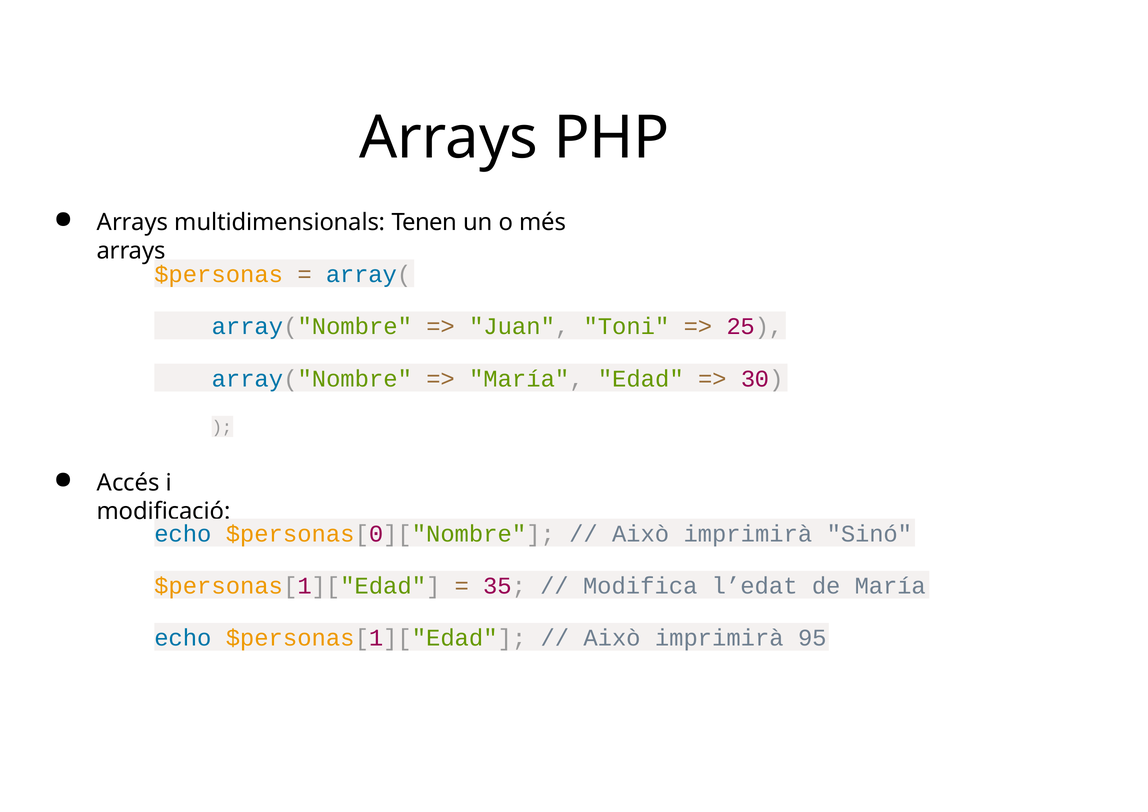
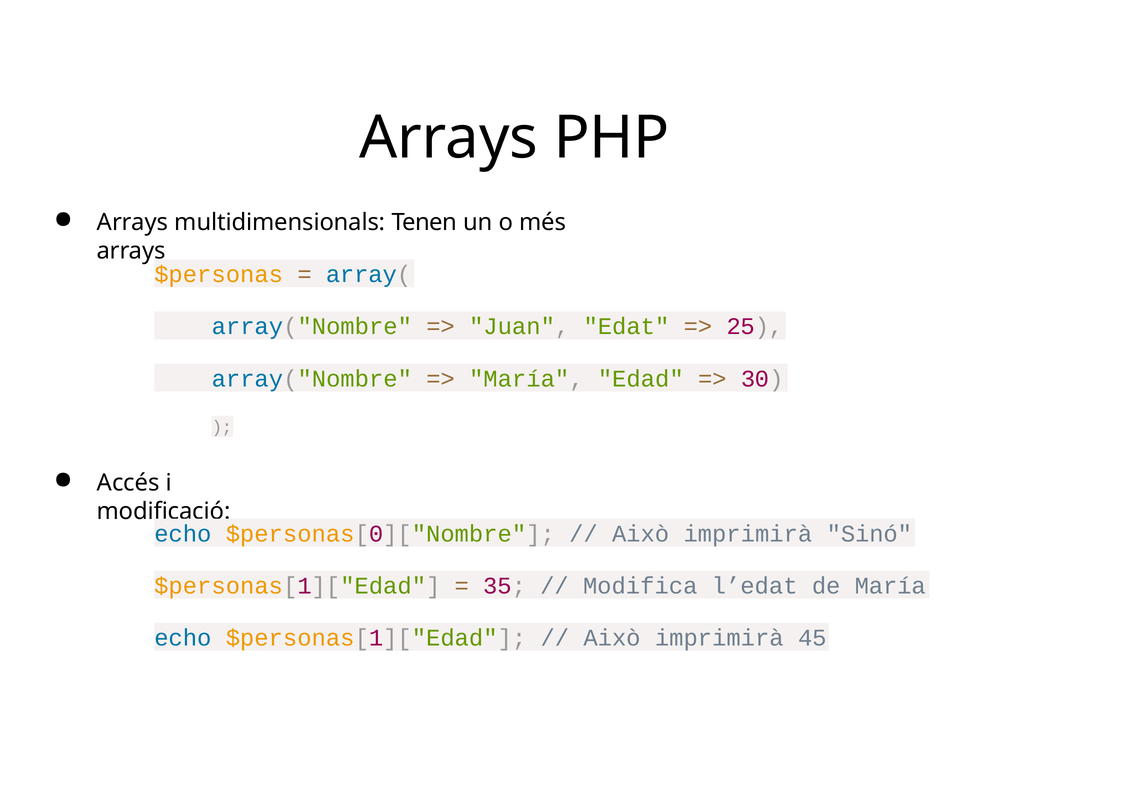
Toni: Toni -> Edat
95: 95 -> 45
